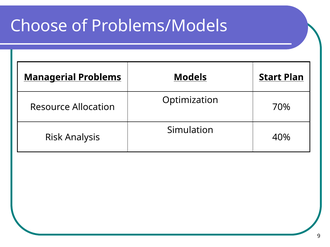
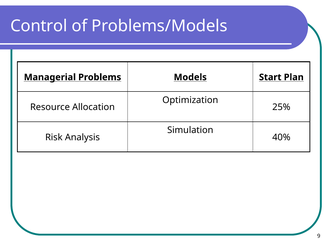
Choose: Choose -> Control
70%: 70% -> 25%
